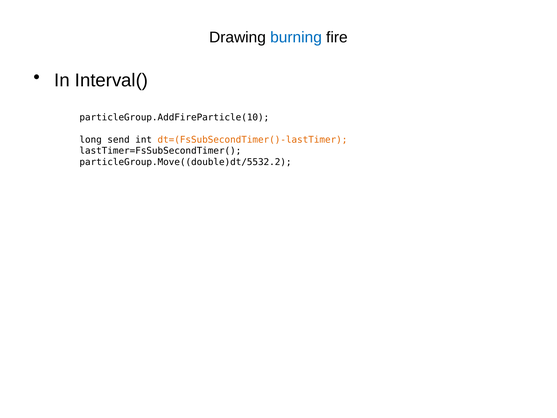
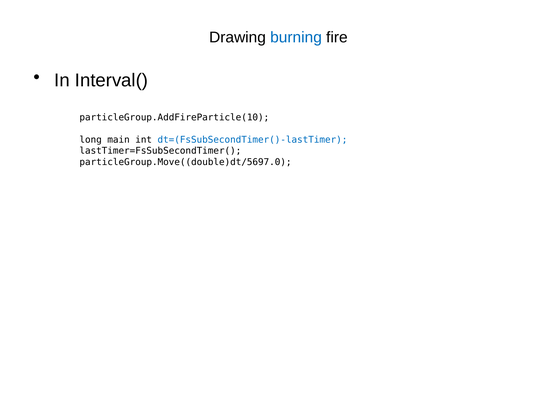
send: send -> main
dt=(FsSubSecondTimer()-lastTimer colour: orange -> blue
particleGroup.Move((double)dt/5532.2: particleGroup.Move((double)dt/5532.2 -> particleGroup.Move((double)dt/5697.0
